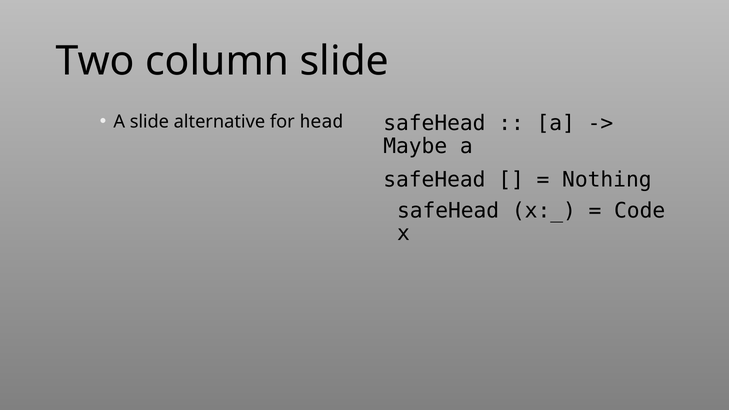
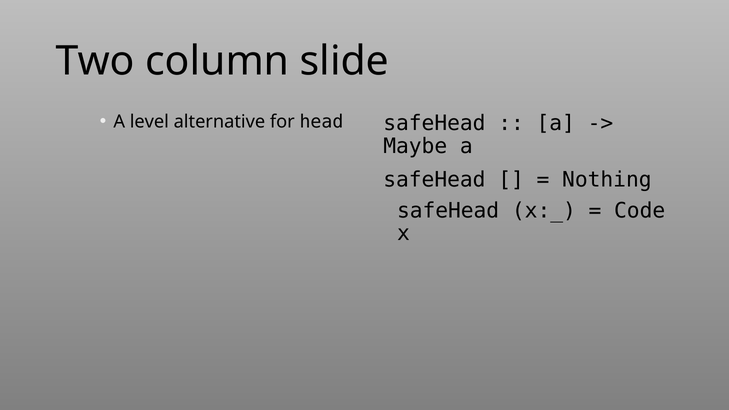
A slide: slide -> level
